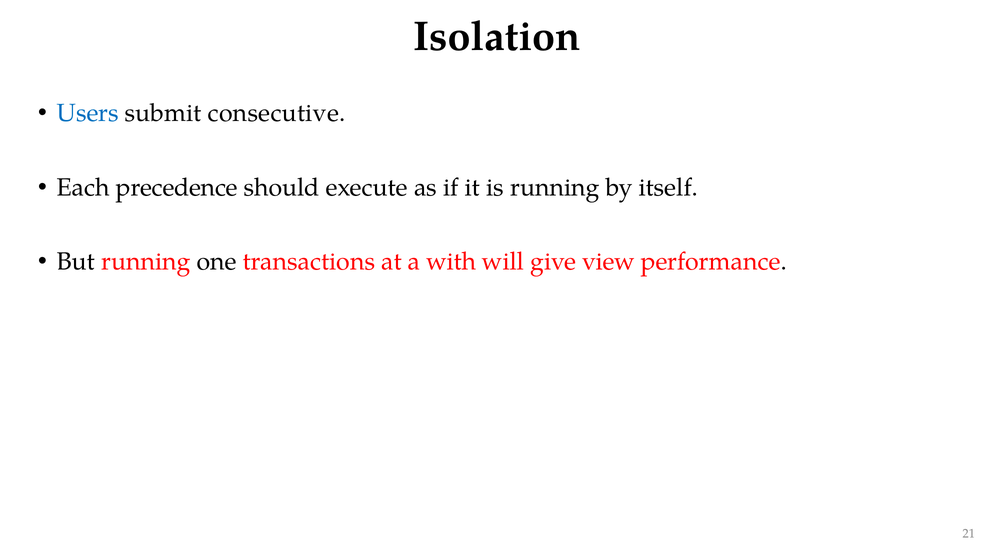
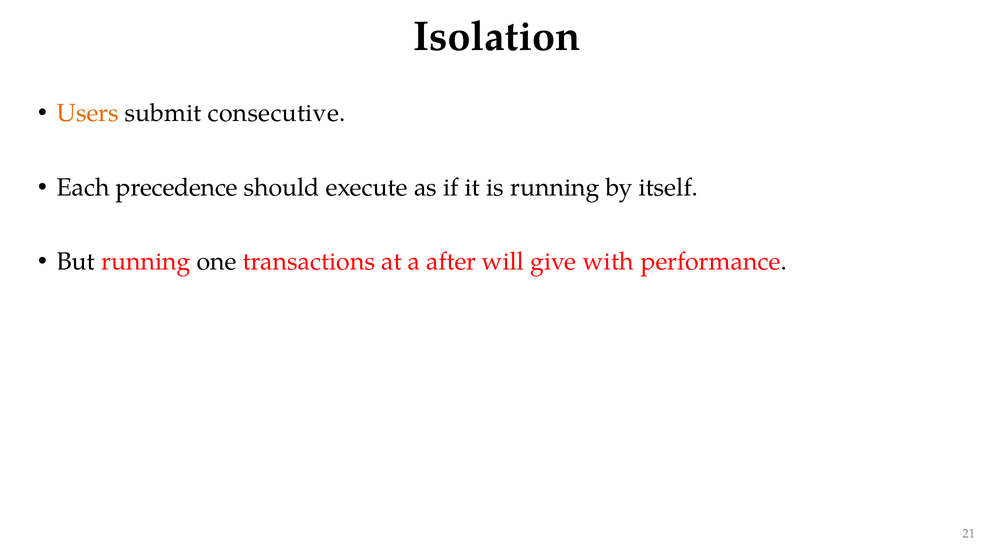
Users colour: blue -> orange
with: with -> after
view: view -> with
